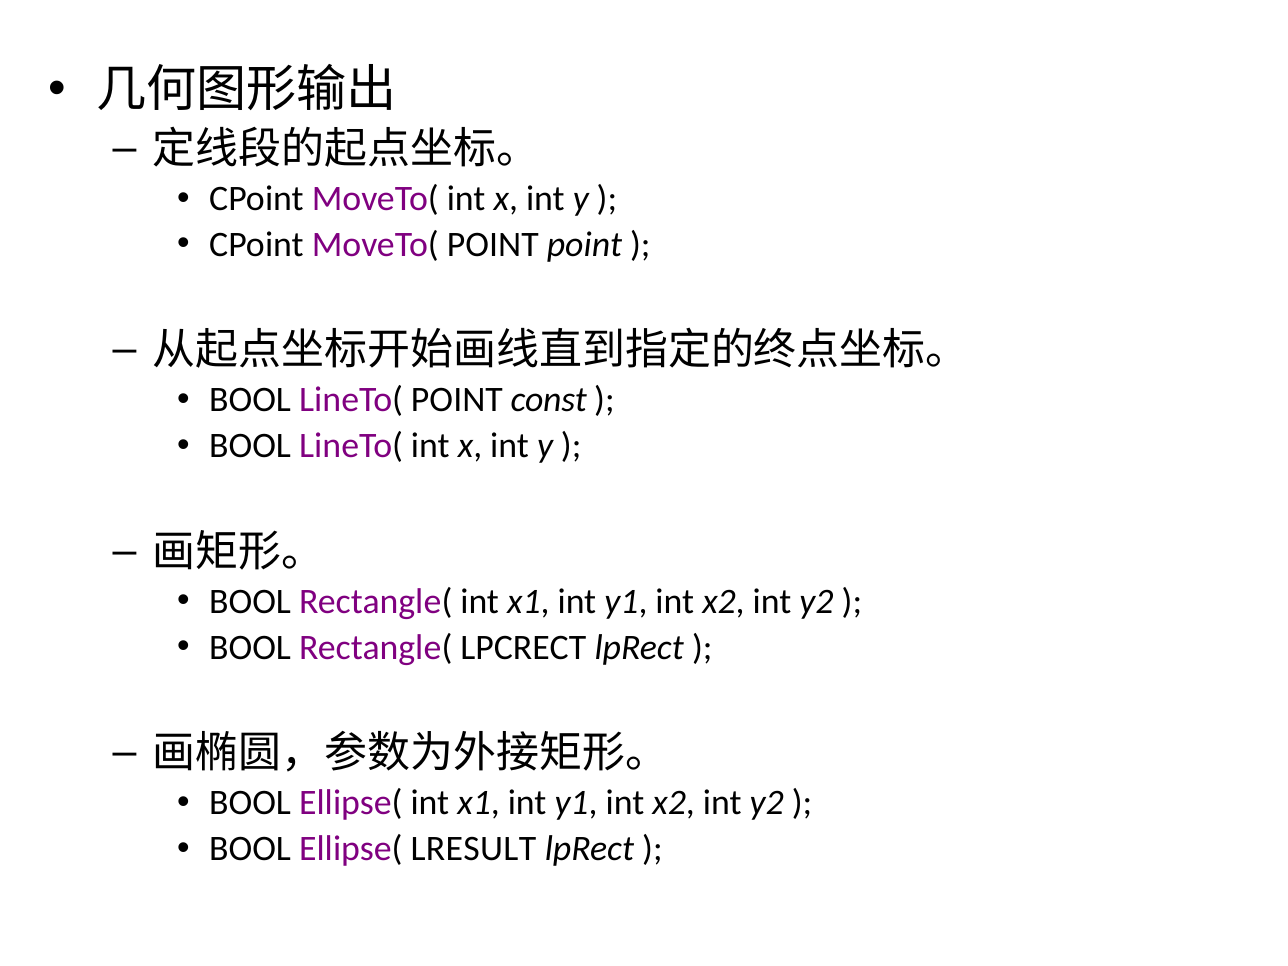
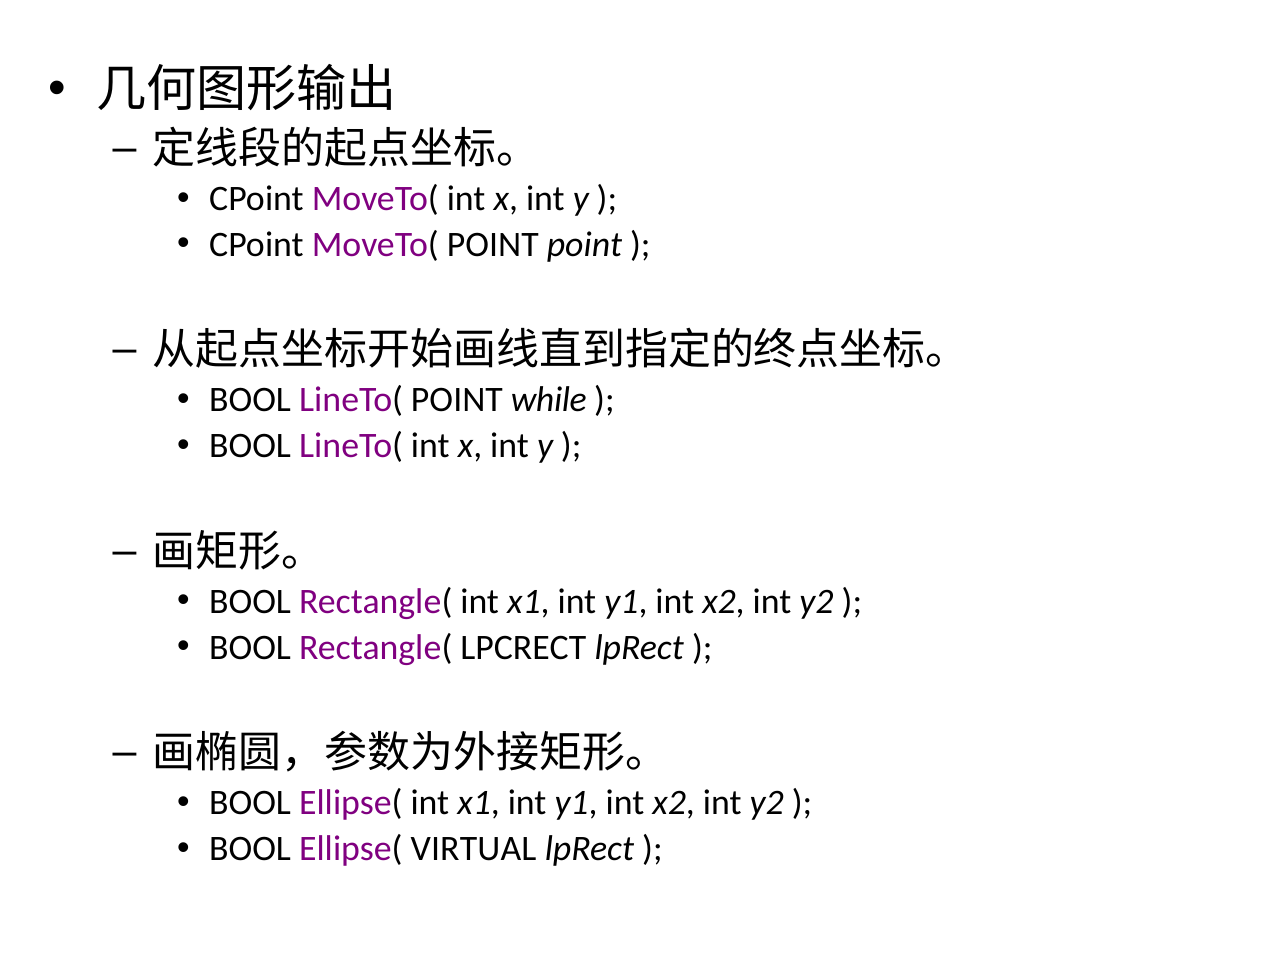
const: const -> while
LRESULT: LRESULT -> VIRTUAL
